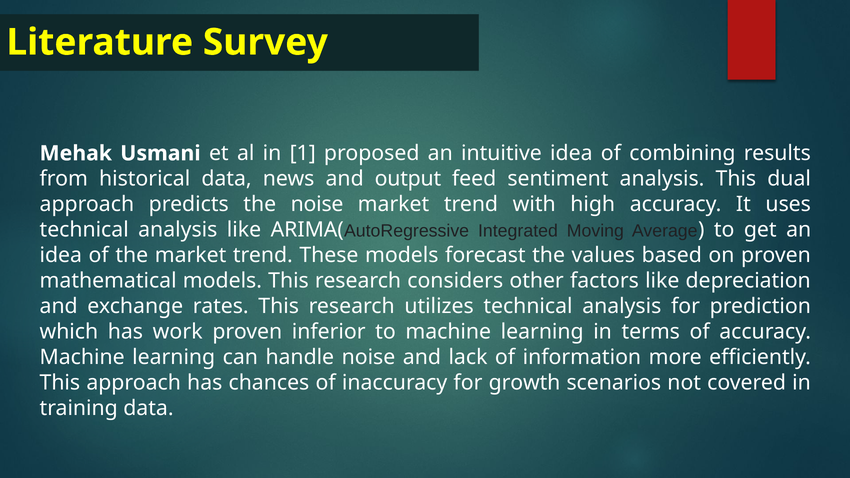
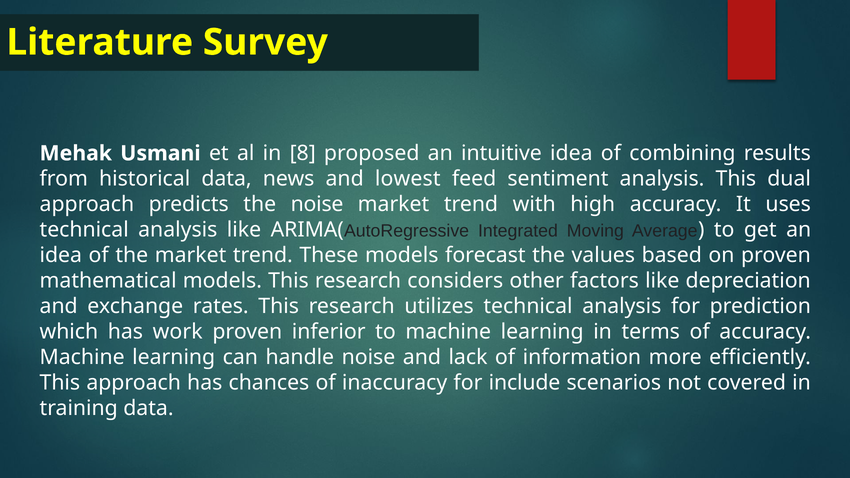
1: 1 -> 8
output: output -> lowest
growth: growth -> include
